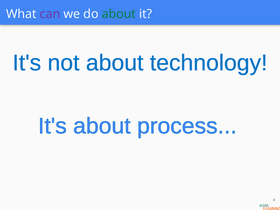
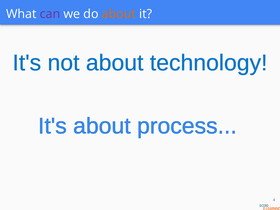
about colour: green -> orange
